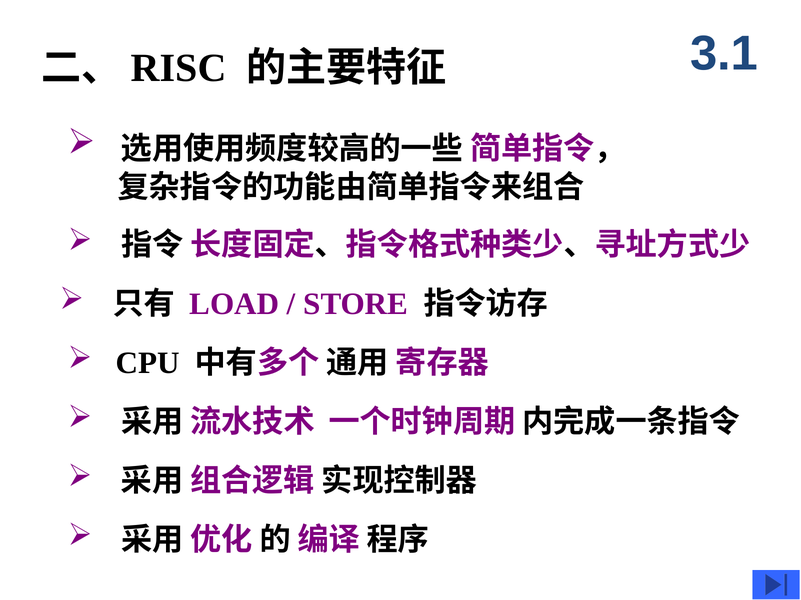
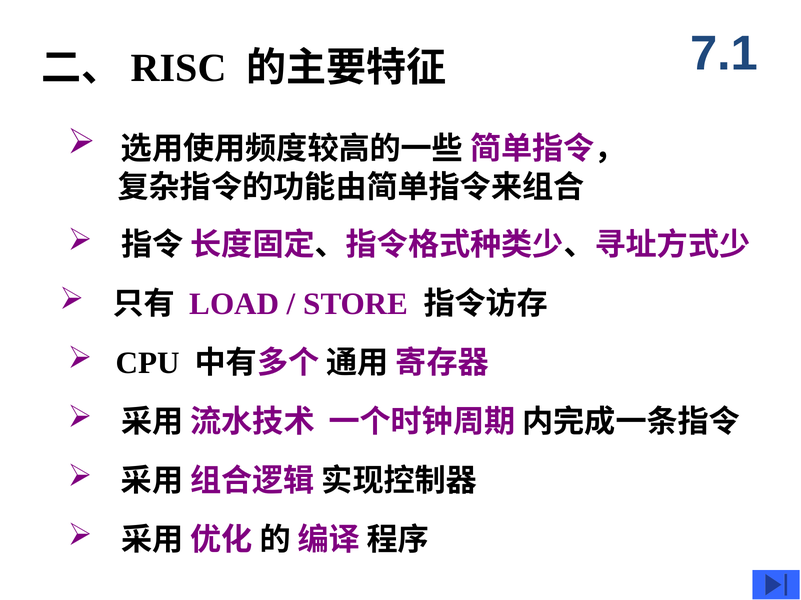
3.1: 3.1 -> 7.1
